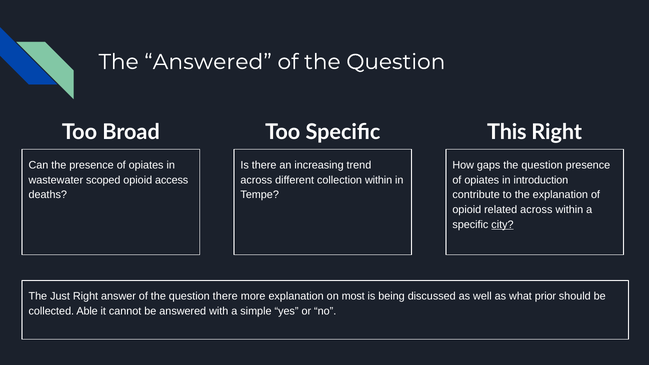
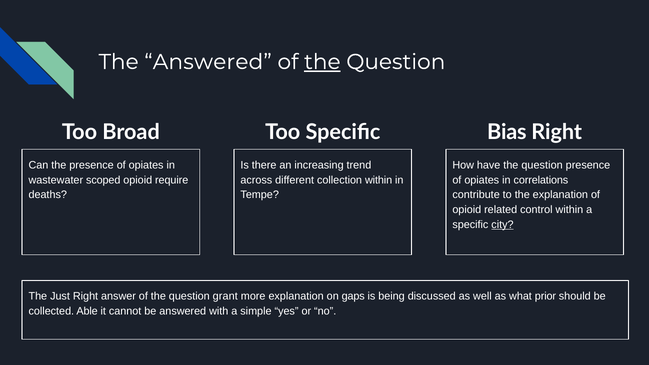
the at (322, 62) underline: none -> present
This: This -> Bias
gaps: gaps -> have
access: access -> require
introduction: introduction -> correlations
related across: across -> control
question there: there -> grant
most: most -> gaps
